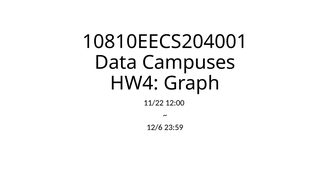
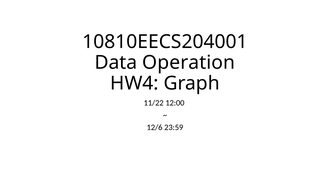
Campuses: Campuses -> Operation
